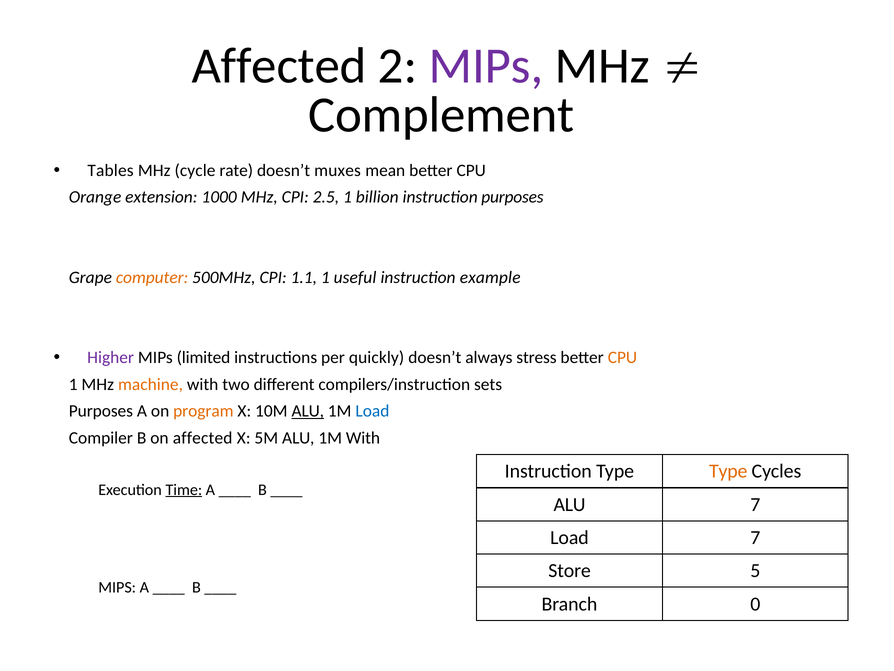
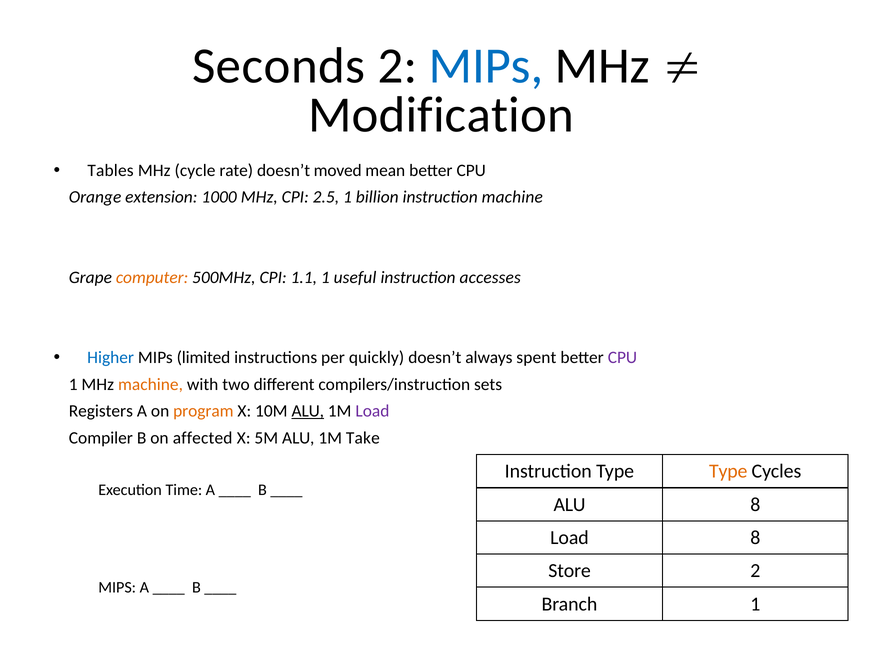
Affected at (279, 66): Affected -> Seconds
MIPs at (486, 66) colour: purple -> blue
Complement: Complement -> Modification
muxes: muxes -> moved
instruction purposes: purposes -> machine
example: example -> accesses
Higher colour: purple -> blue
stress: stress -> spent
CPU at (622, 357) colour: orange -> purple
Purposes at (101, 411): Purposes -> Registers
Load at (372, 411) colour: blue -> purple
1M With: With -> Take
Time underline: present -> none
ALU 7: 7 -> 8
Load 7: 7 -> 8
Store 5: 5 -> 2
Branch 0: 0 -> 1
